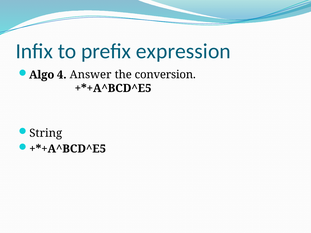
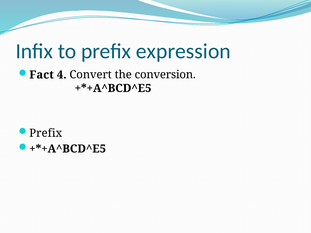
Algo: Algo -> Fact
Answer: Answer -> Convert
String at (46, 133): String -> Prefix
